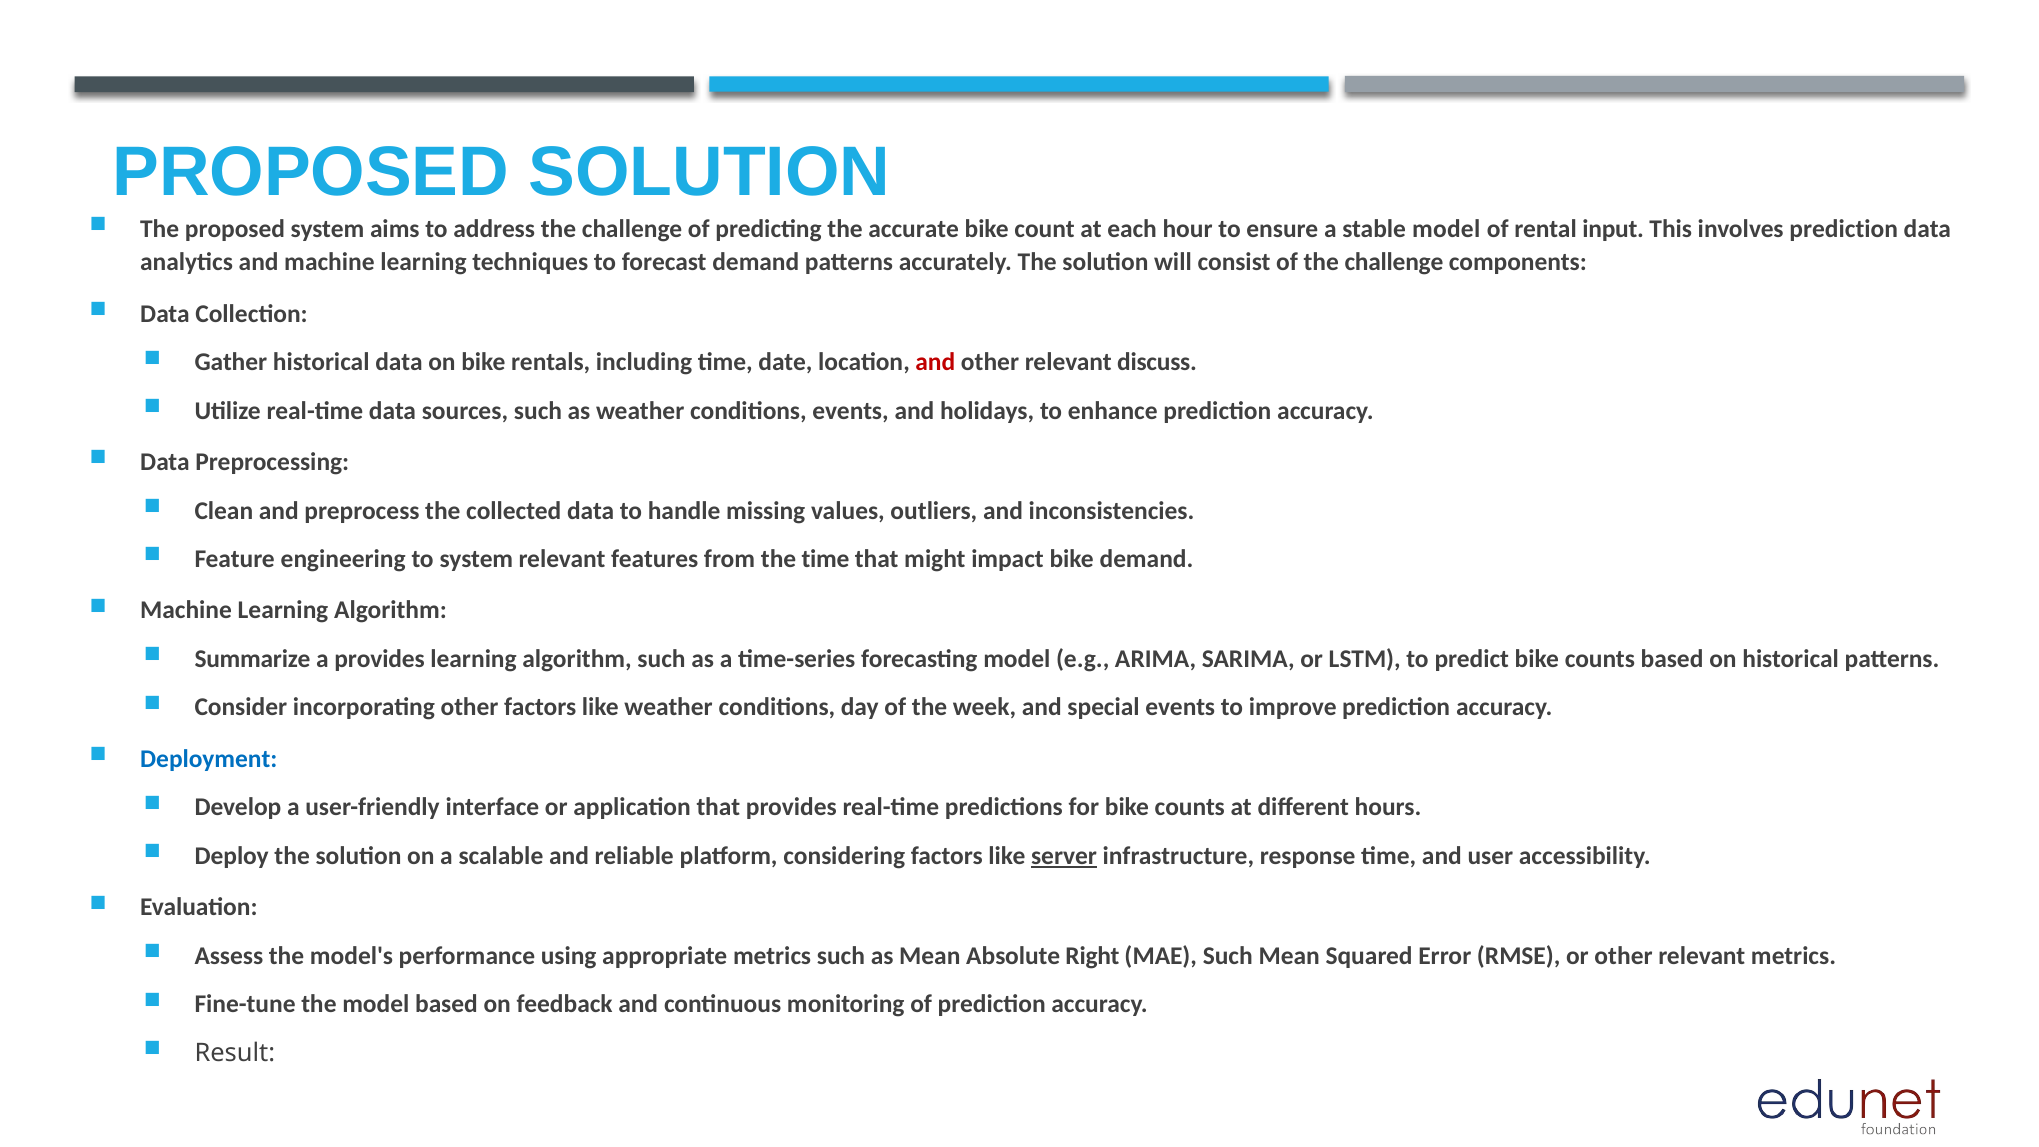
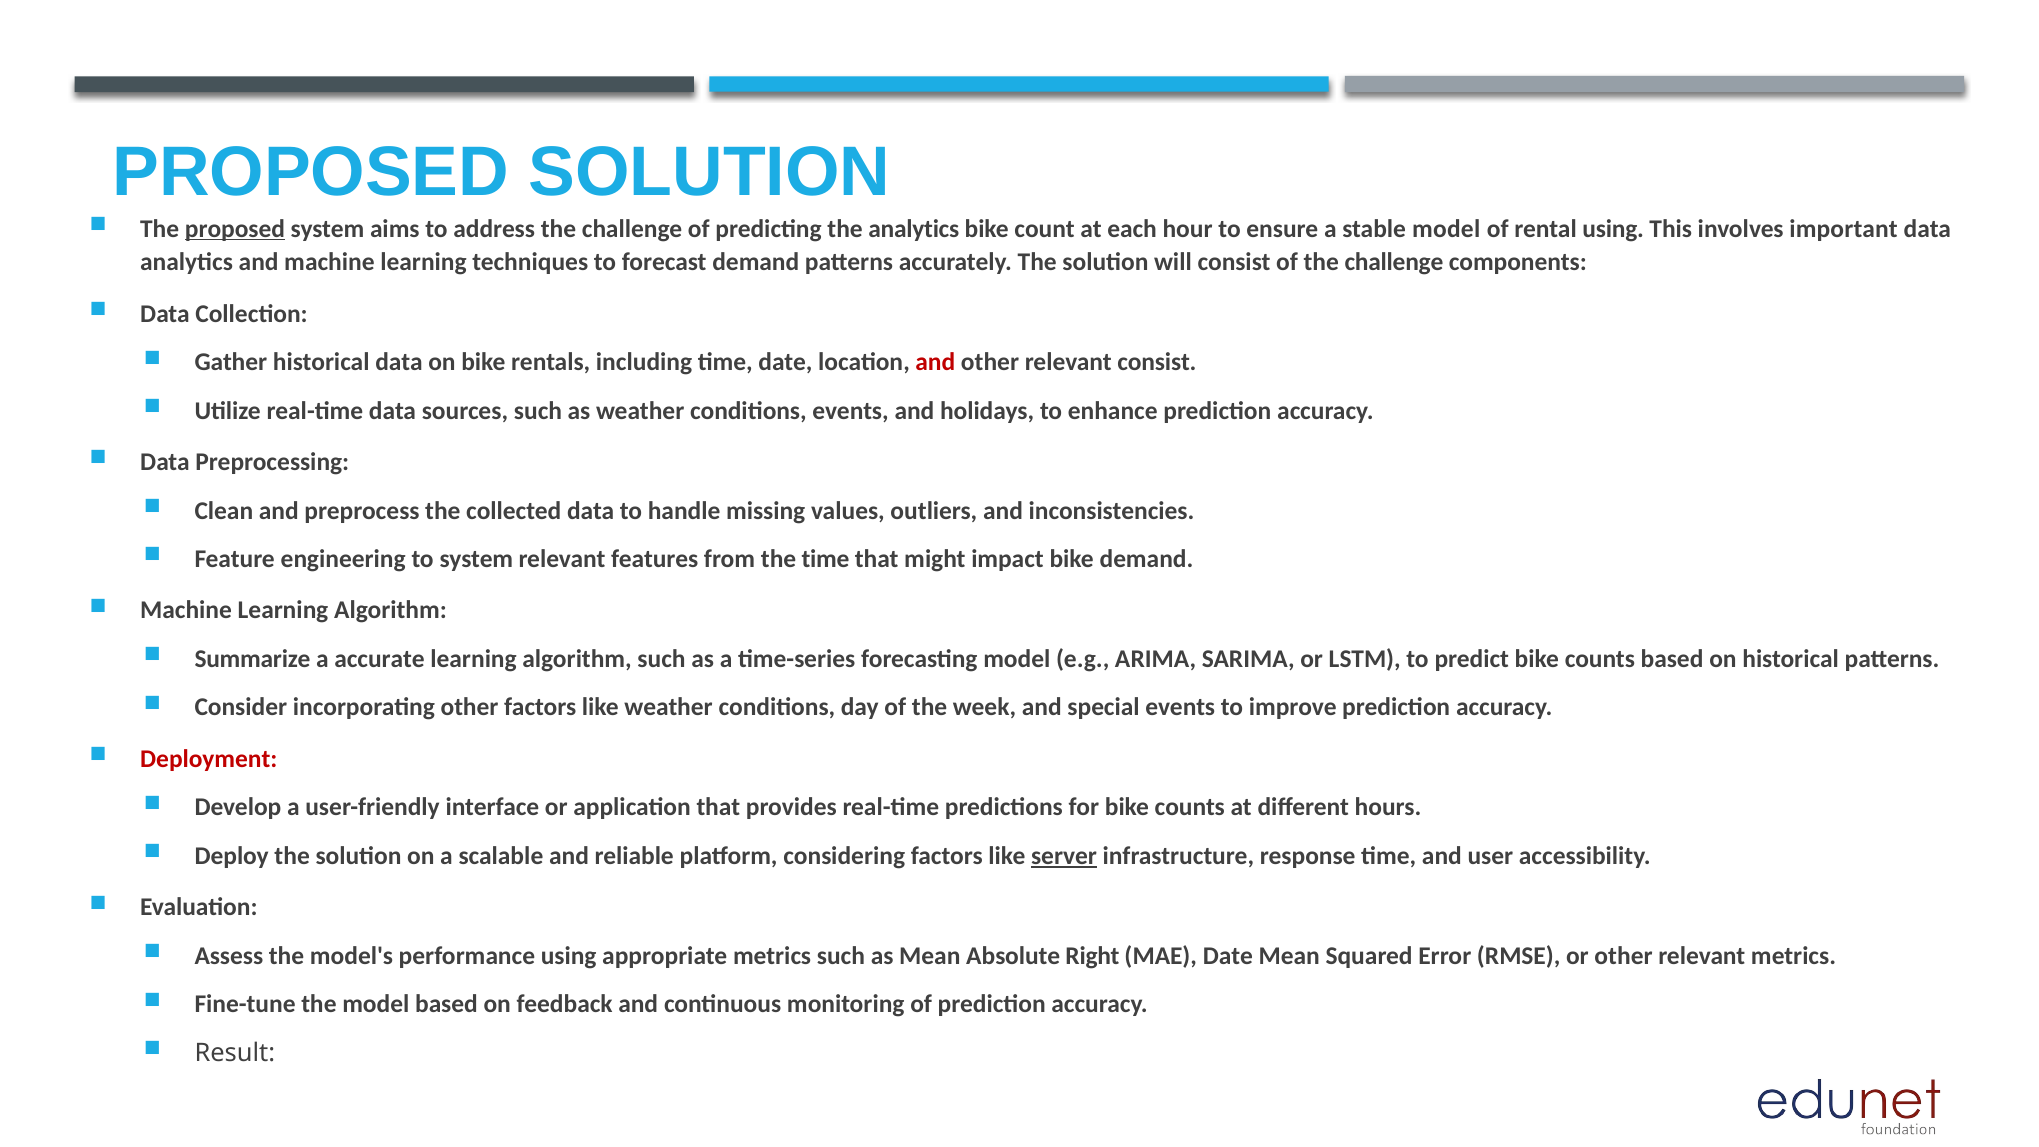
proposed at (235, 229) underline: none -> present
the accurate: accurate -> analytics
rental input: input -> using
involves prediction: prediction -> important
relevant discuss: discuss -> consist
a provides: provides -> accurate
Deployment colour: blue -> red
MAE Such: Such -> Date
